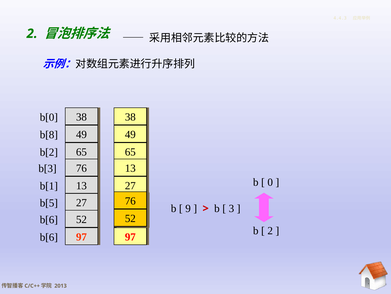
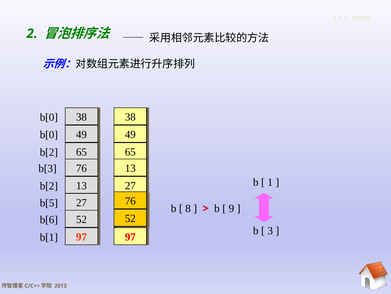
b[8 at (49, 134): b[8 -> b[0
0: 0 -> 1
b[1 at (49, 186): b[1 -> b[2
9: 9 -> 8
3: 3 -> 9
2 at (270, 230): 2 -> 3
b[6 at (49, 237): b[6 -> b[1
